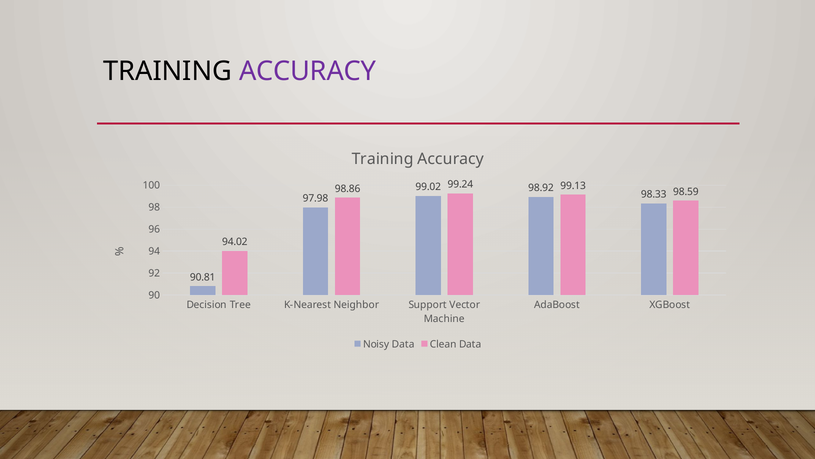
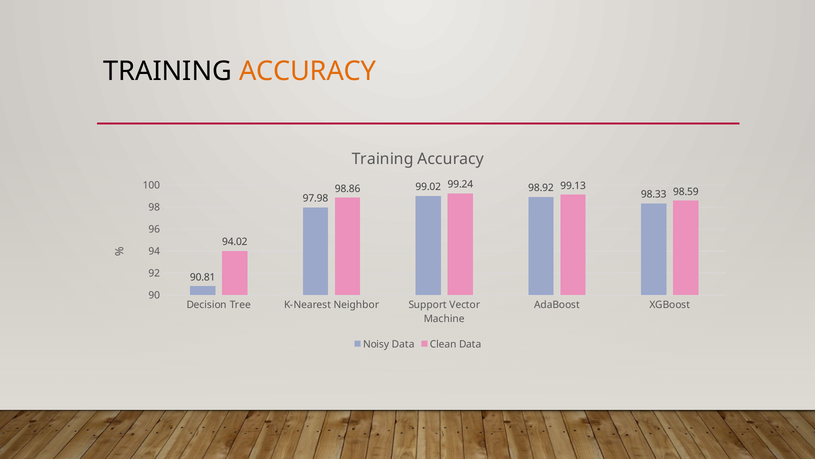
ACCURACY at (308, 71) colour: purple -> orange
